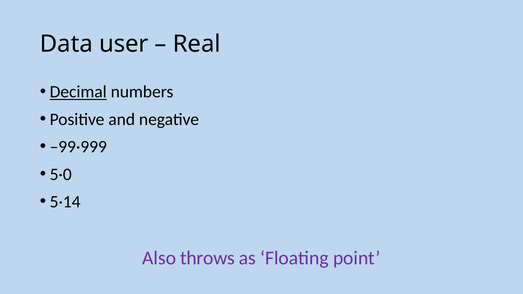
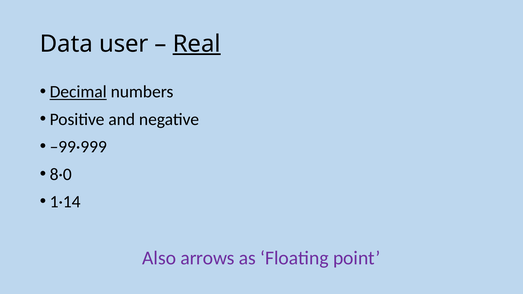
Real underline: none -> present
5·0: 5·0 -> 8·0
5·14: 5·14 -> 1·14
throws: throws -> arrows
